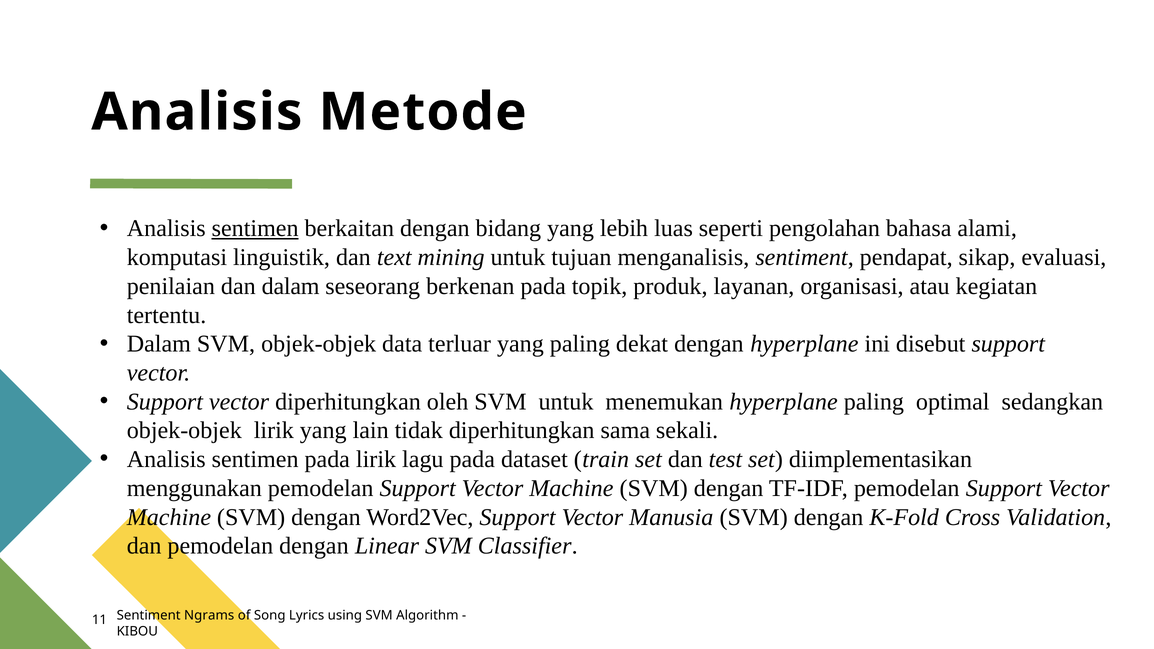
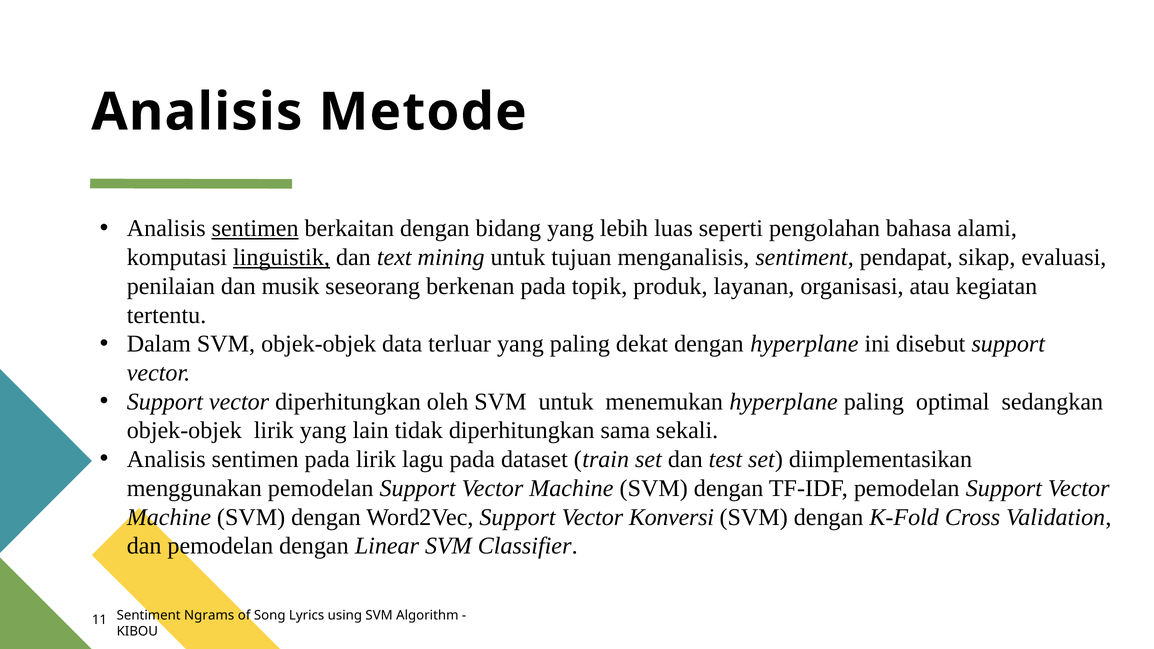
linguistik underline: none -> present
dan dalam: dalam -> musik
Manusia: Manusia -> Konversi
